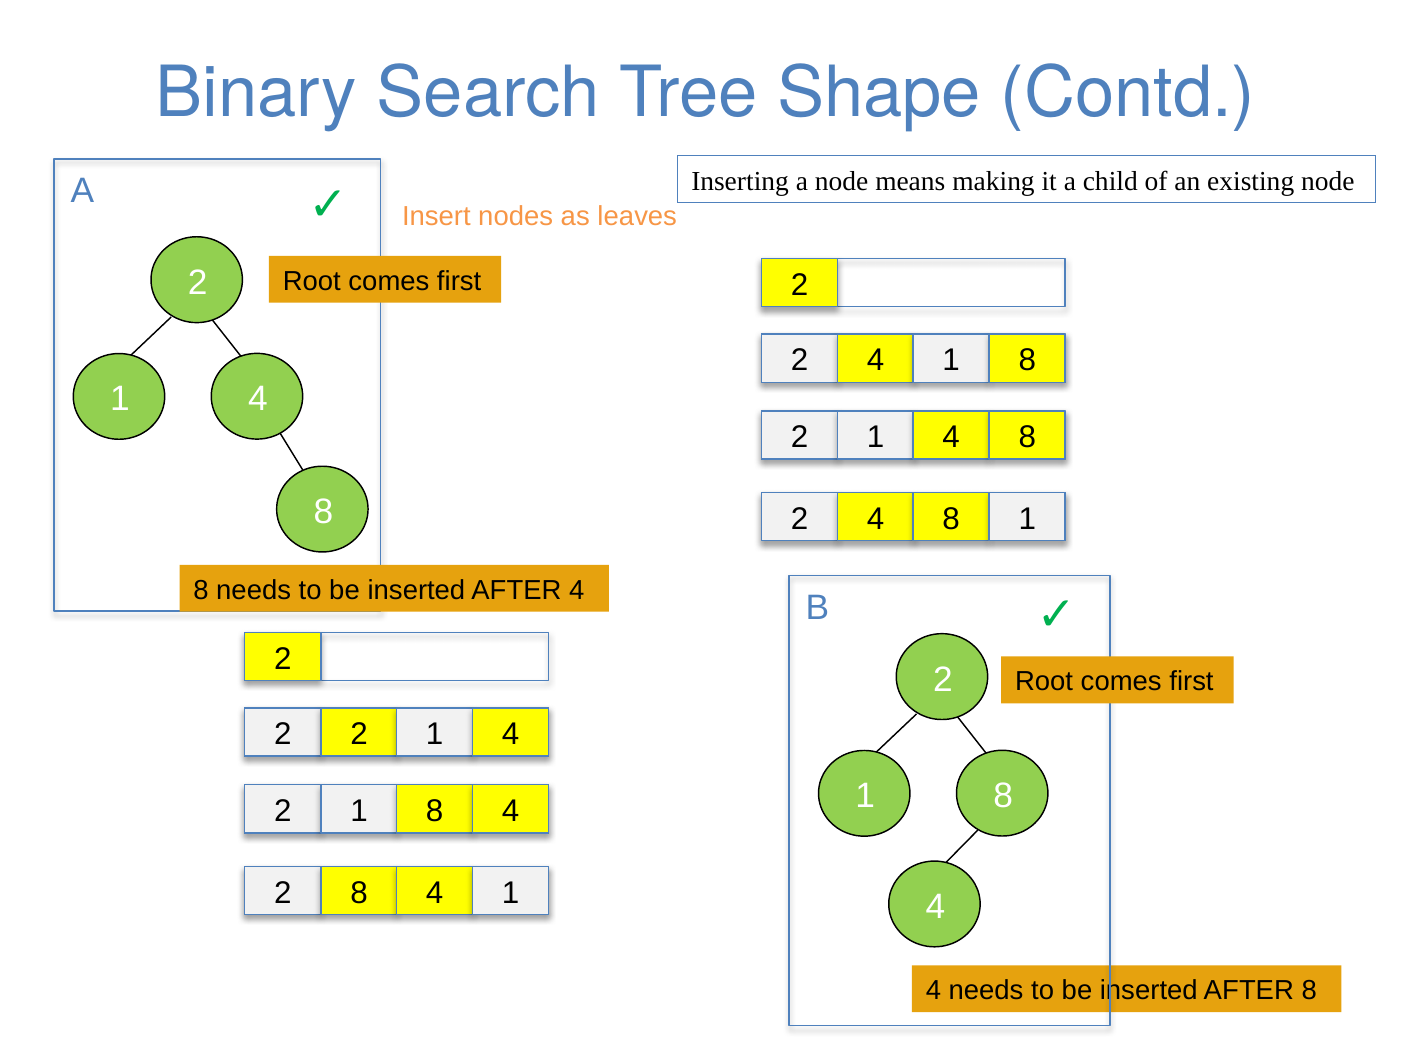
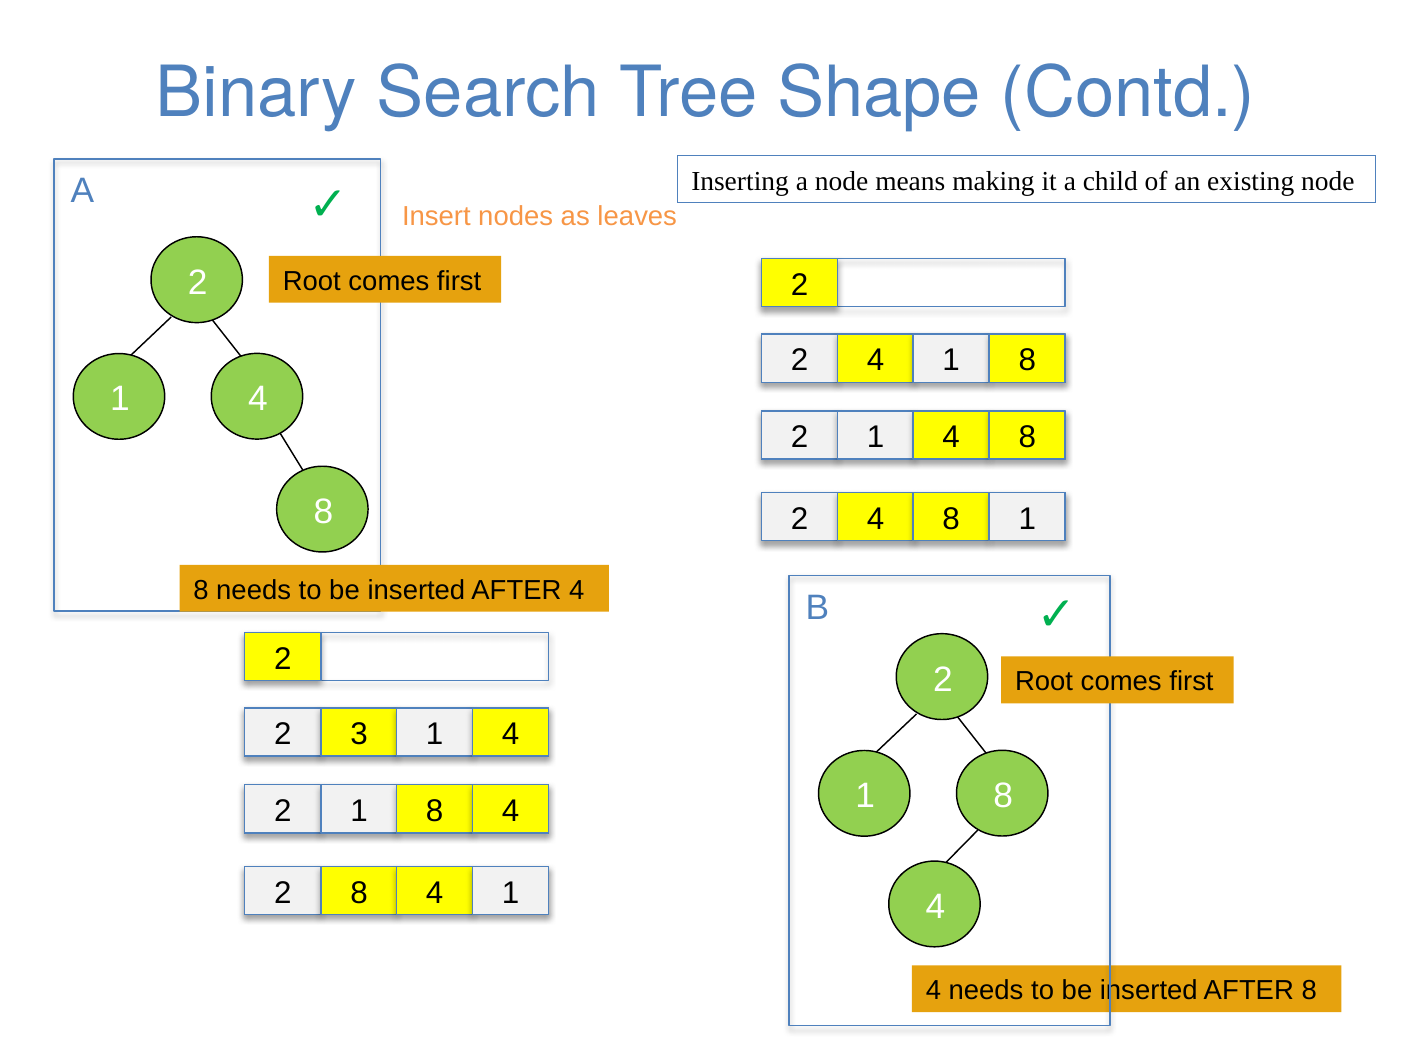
2 at (359, 734): 2 -> 3
